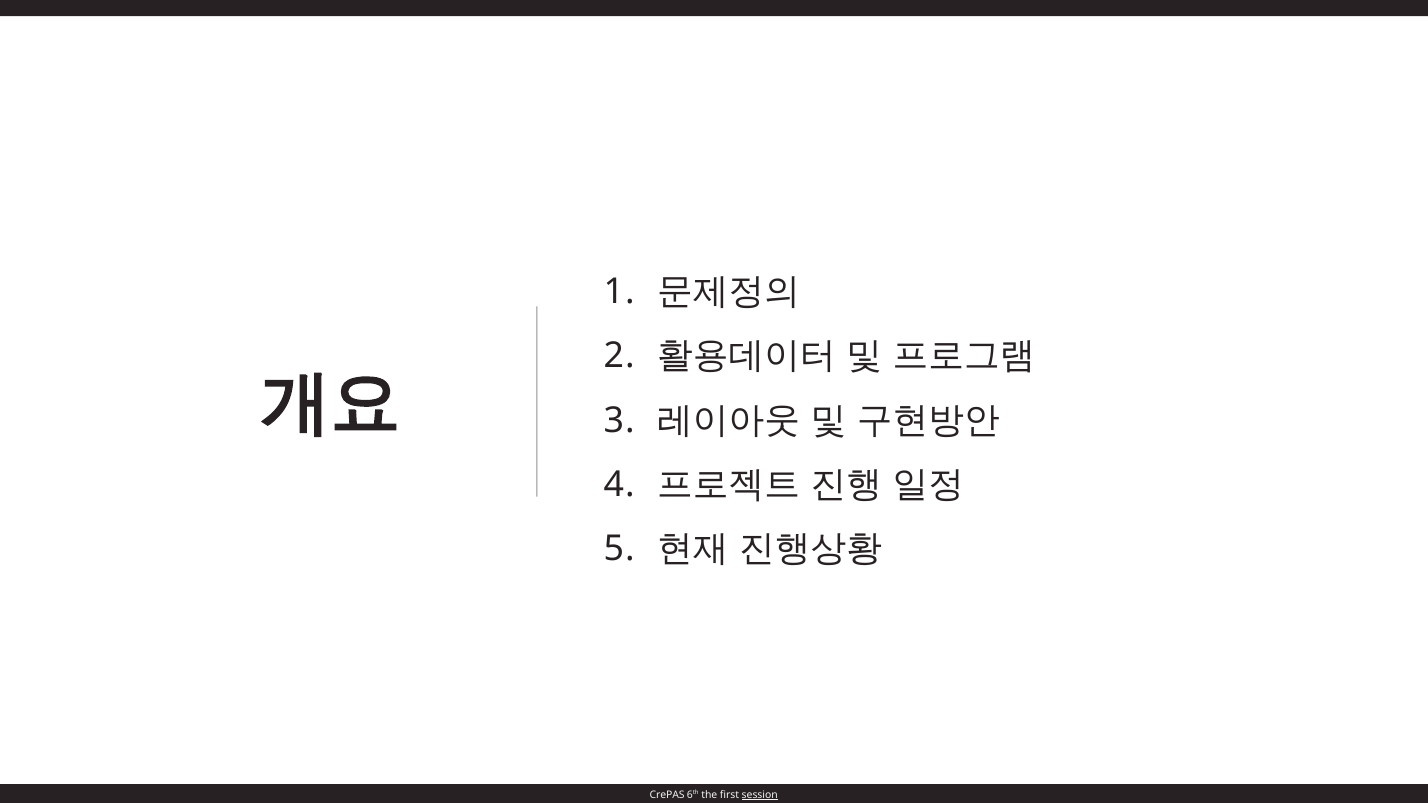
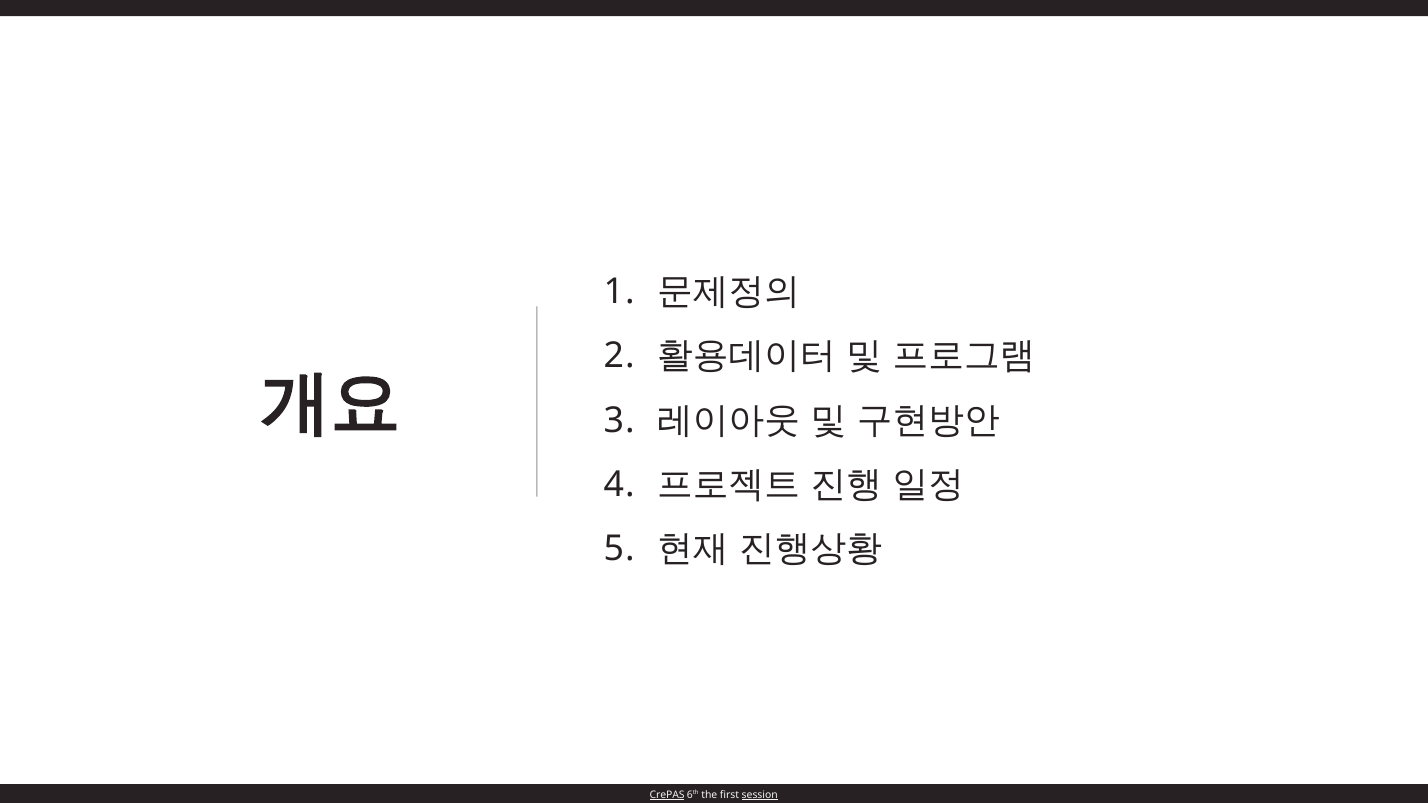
CrePAS underline: none -> present
